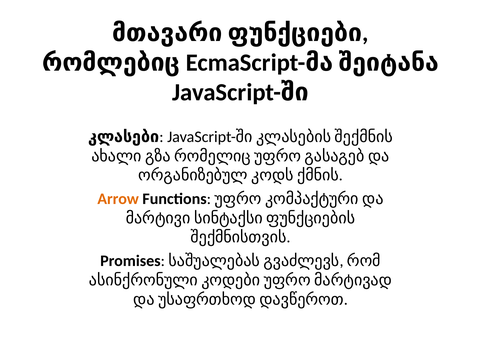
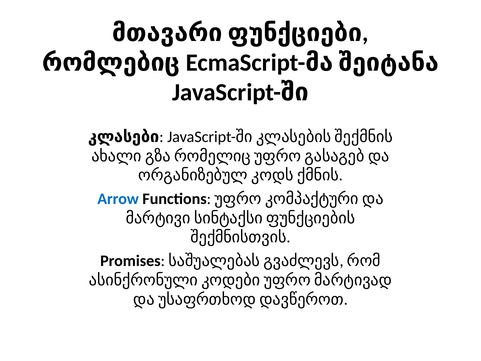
Arrow colour: orange -> blue
